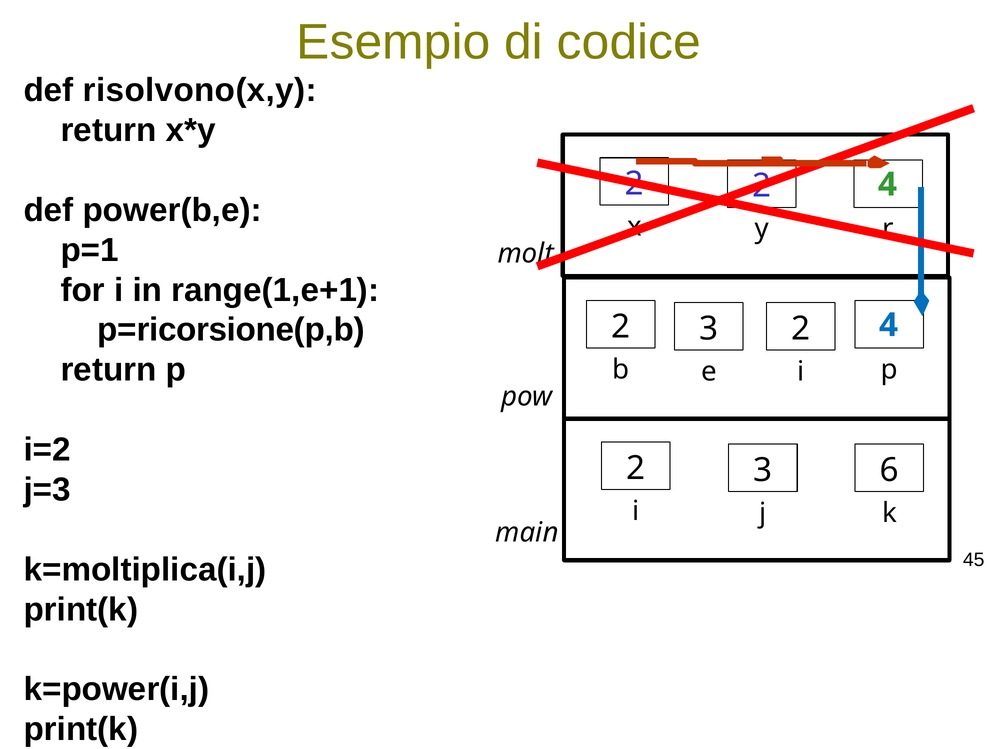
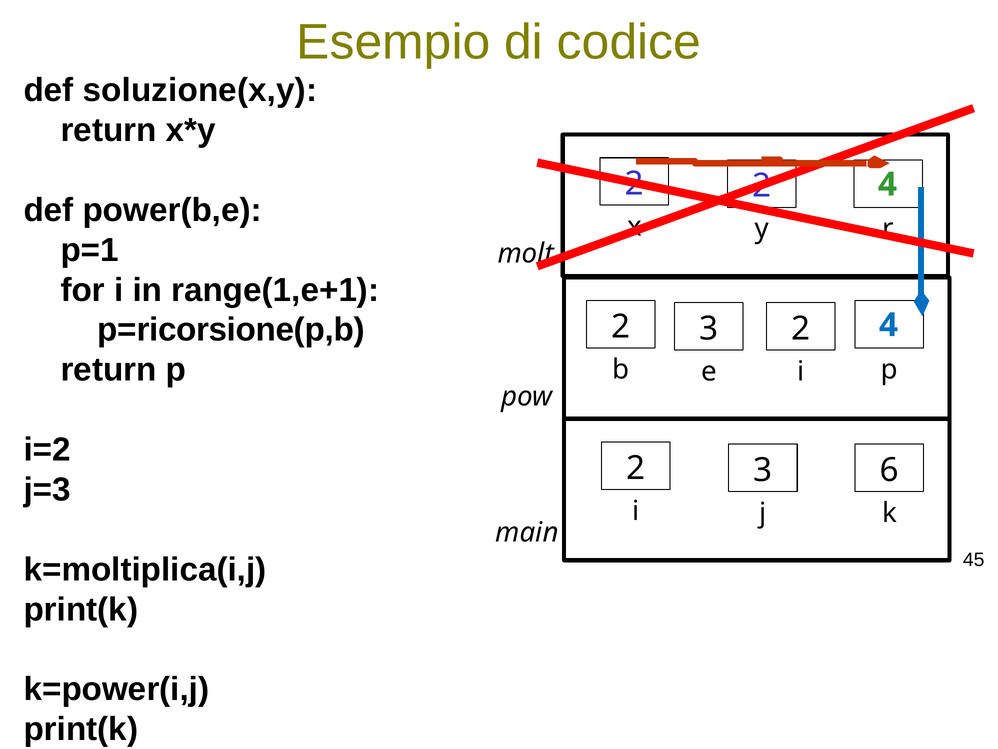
risolvono(x,y: risolvono(x,y -> soluzione(x,y
